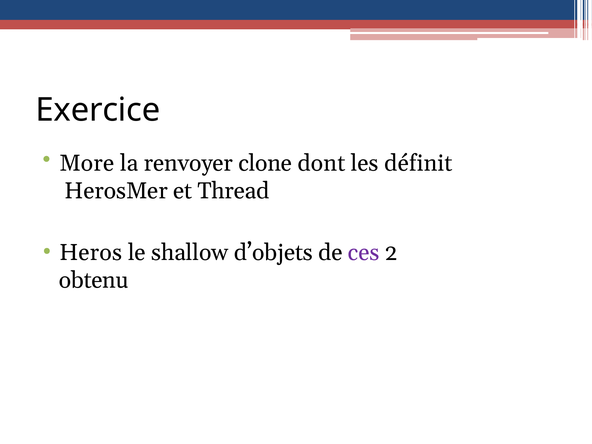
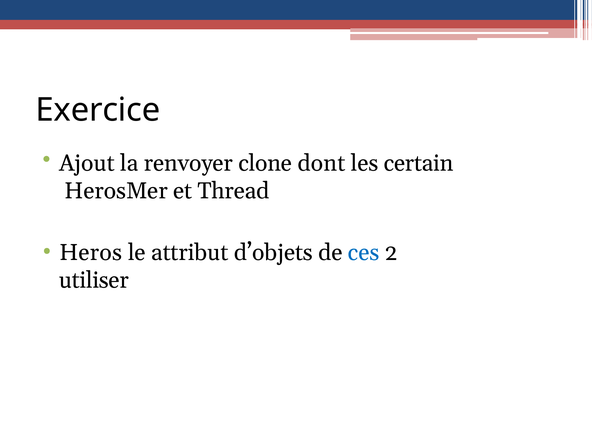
More: More -> Ajout
définit: définit -> certain
shallow: shallow -> attribut
ces colour: purple -> blue
obtenu: obtenu -> utiliser
